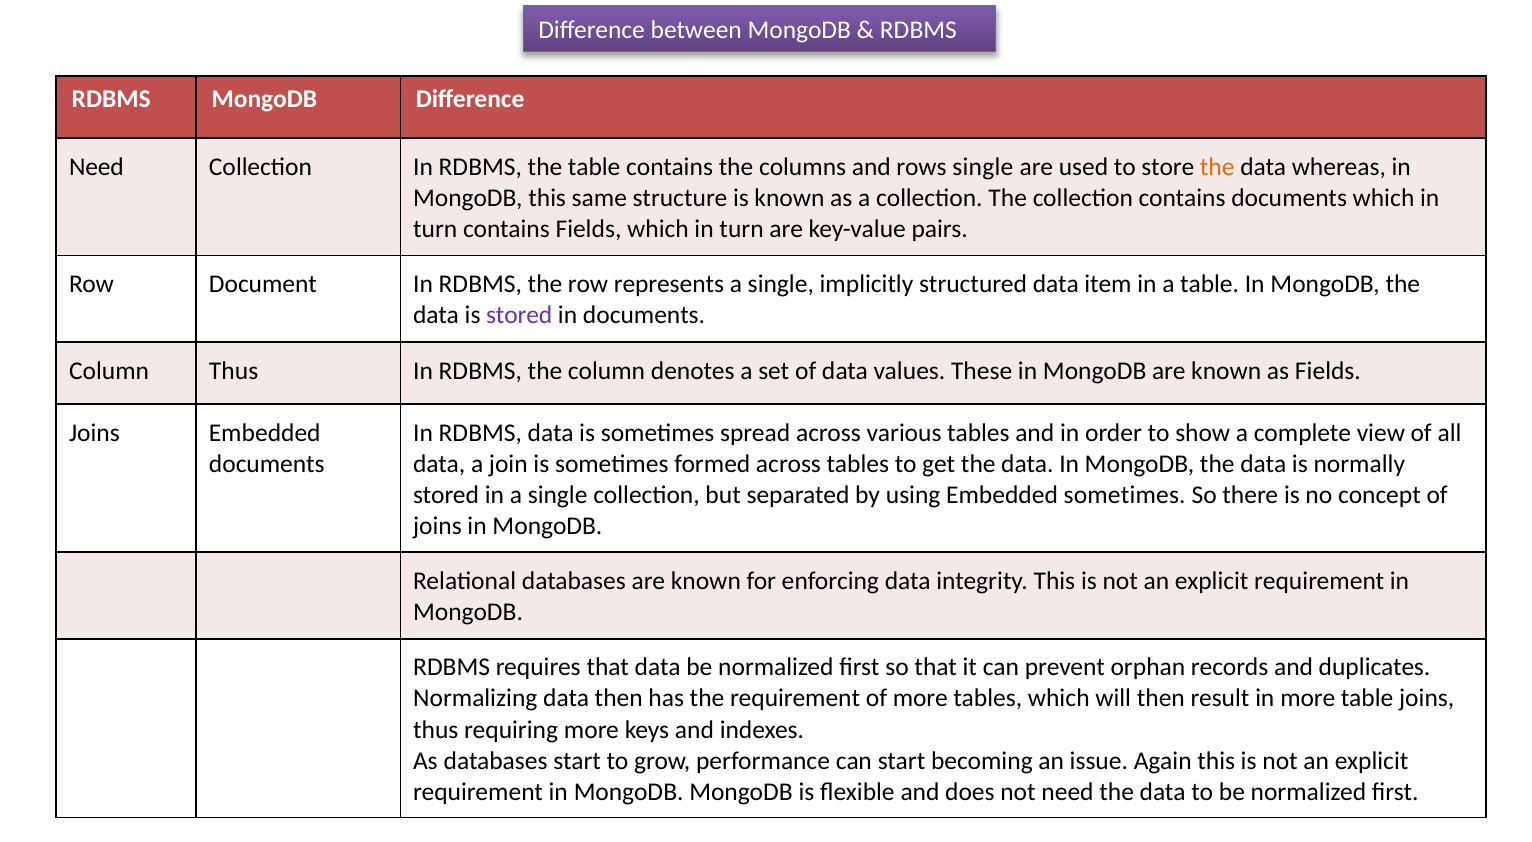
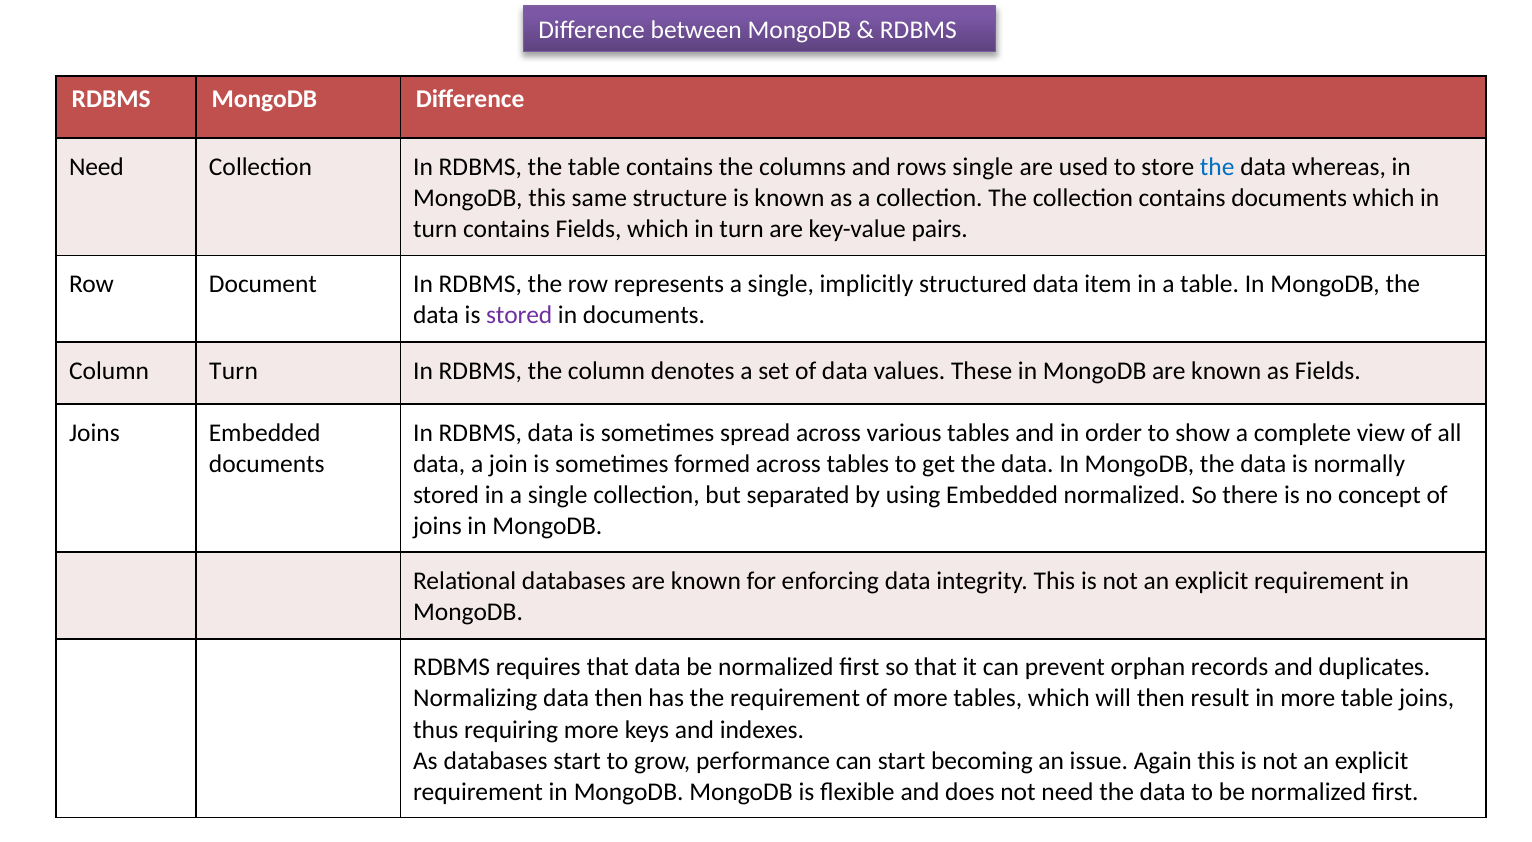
the at (1217, 167) colour: orange -> blue
Column Thus: Thus -> Turn
Embedded sometimes: sometimes -> normalized
